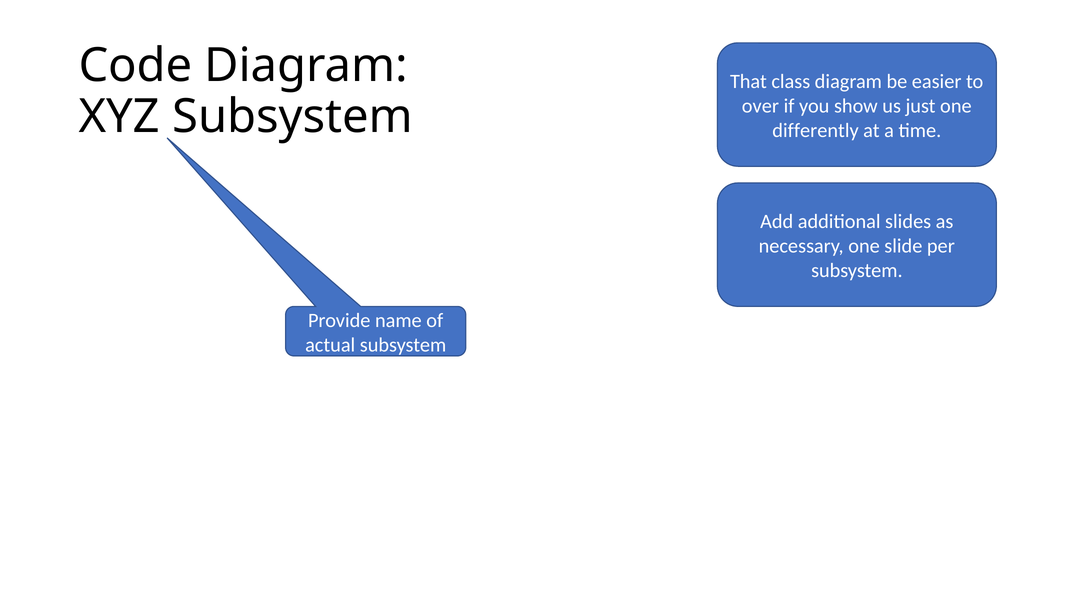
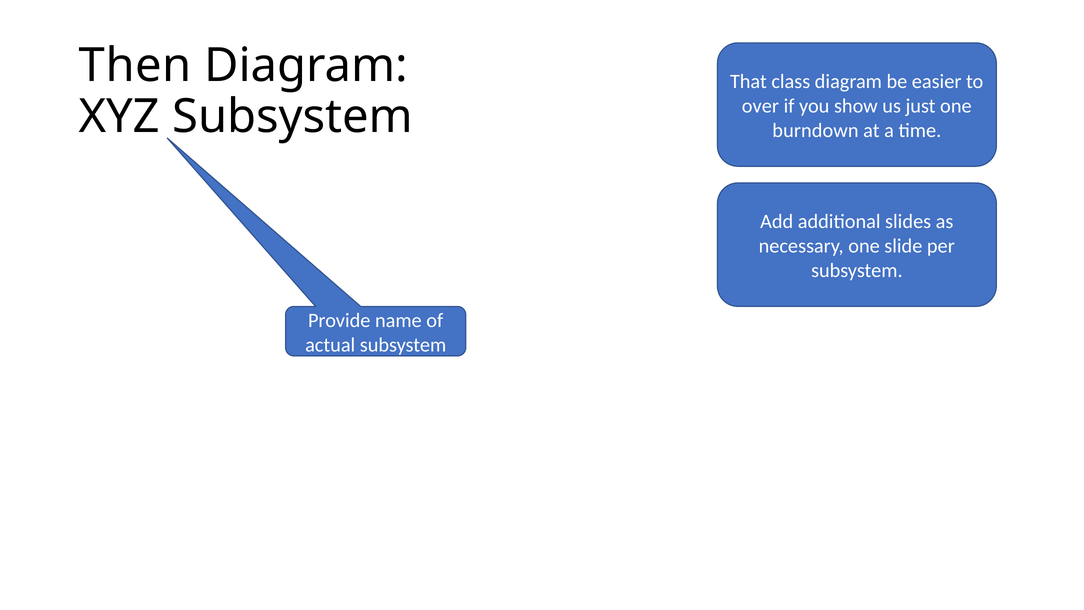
Code: Code -> Then
differently: differently -> burndown
